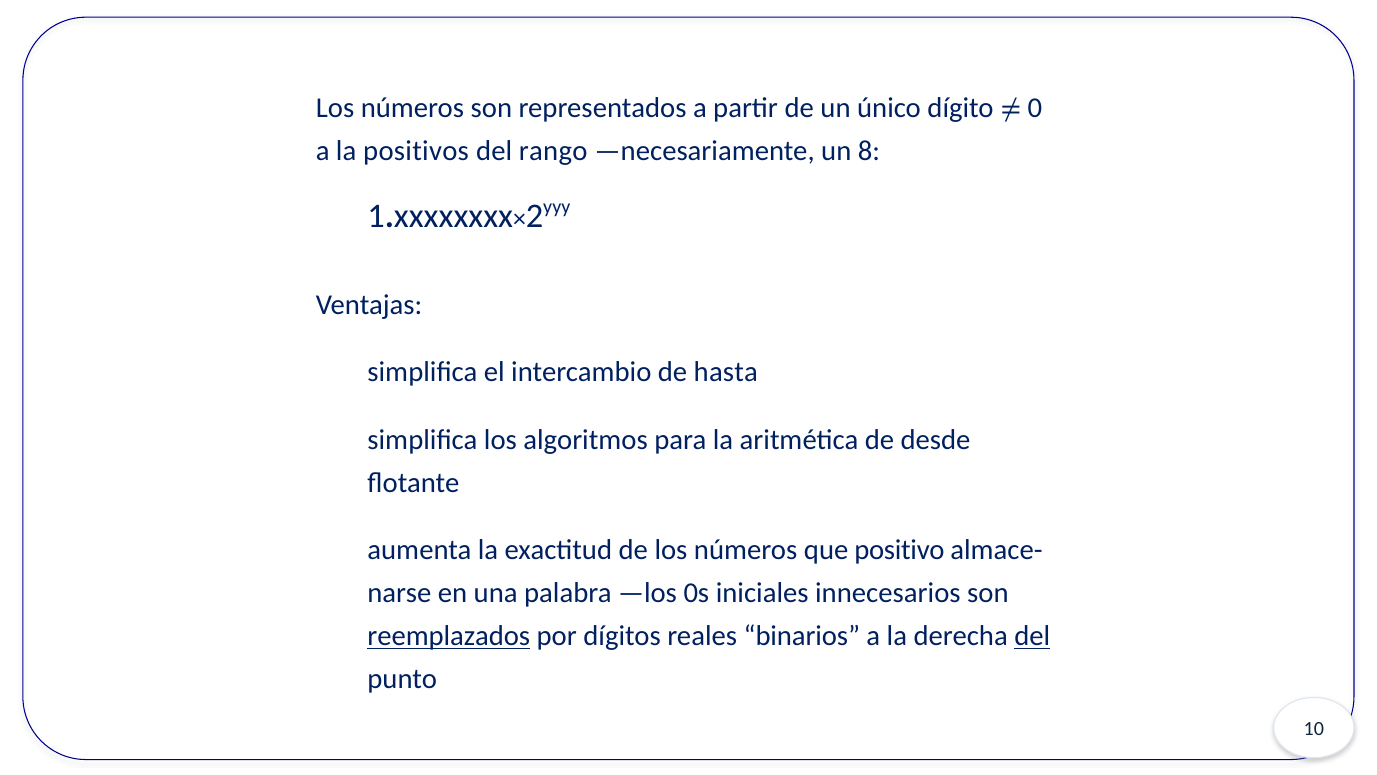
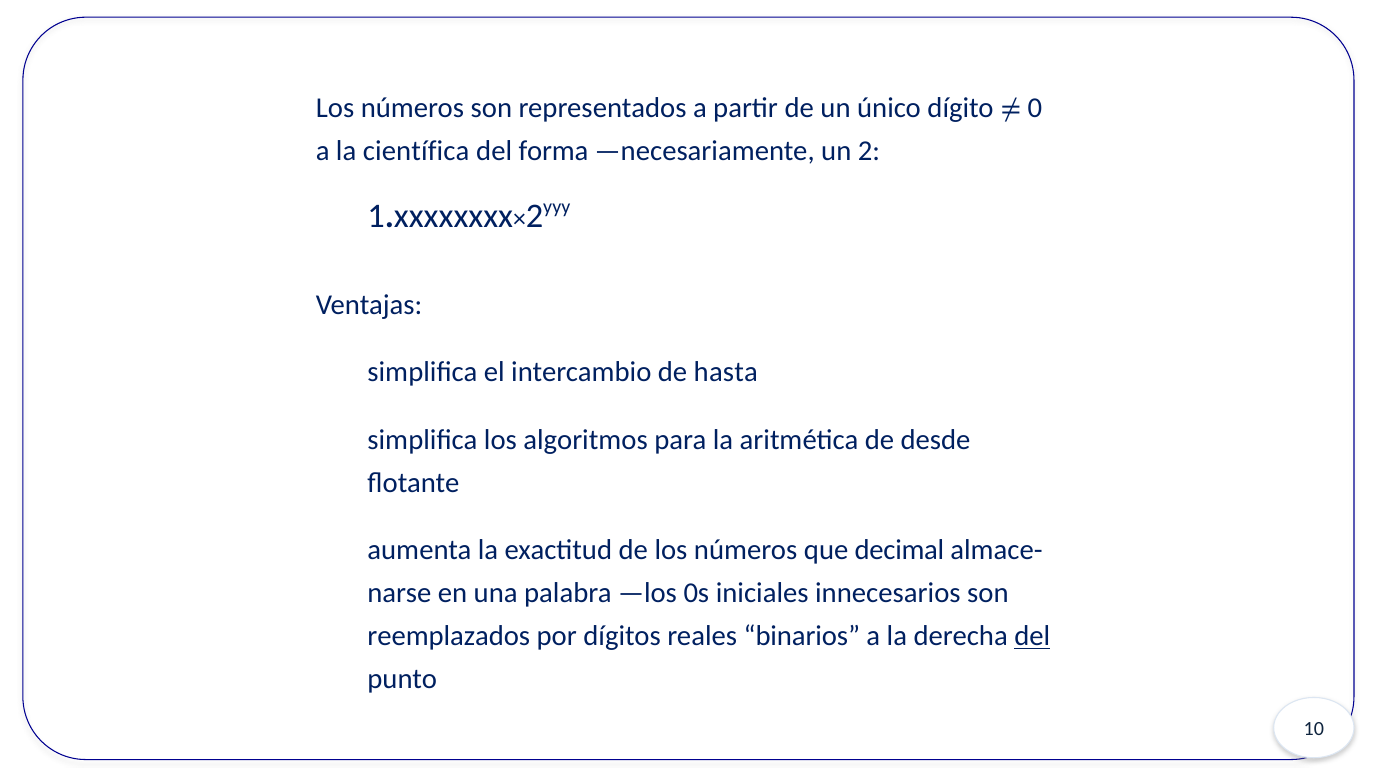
positivos: positivos -> científica
rango: rango -> forma
un 8: 8 -> 2
positivo: positivo -> decimal
reemplazados underline: present -> none
